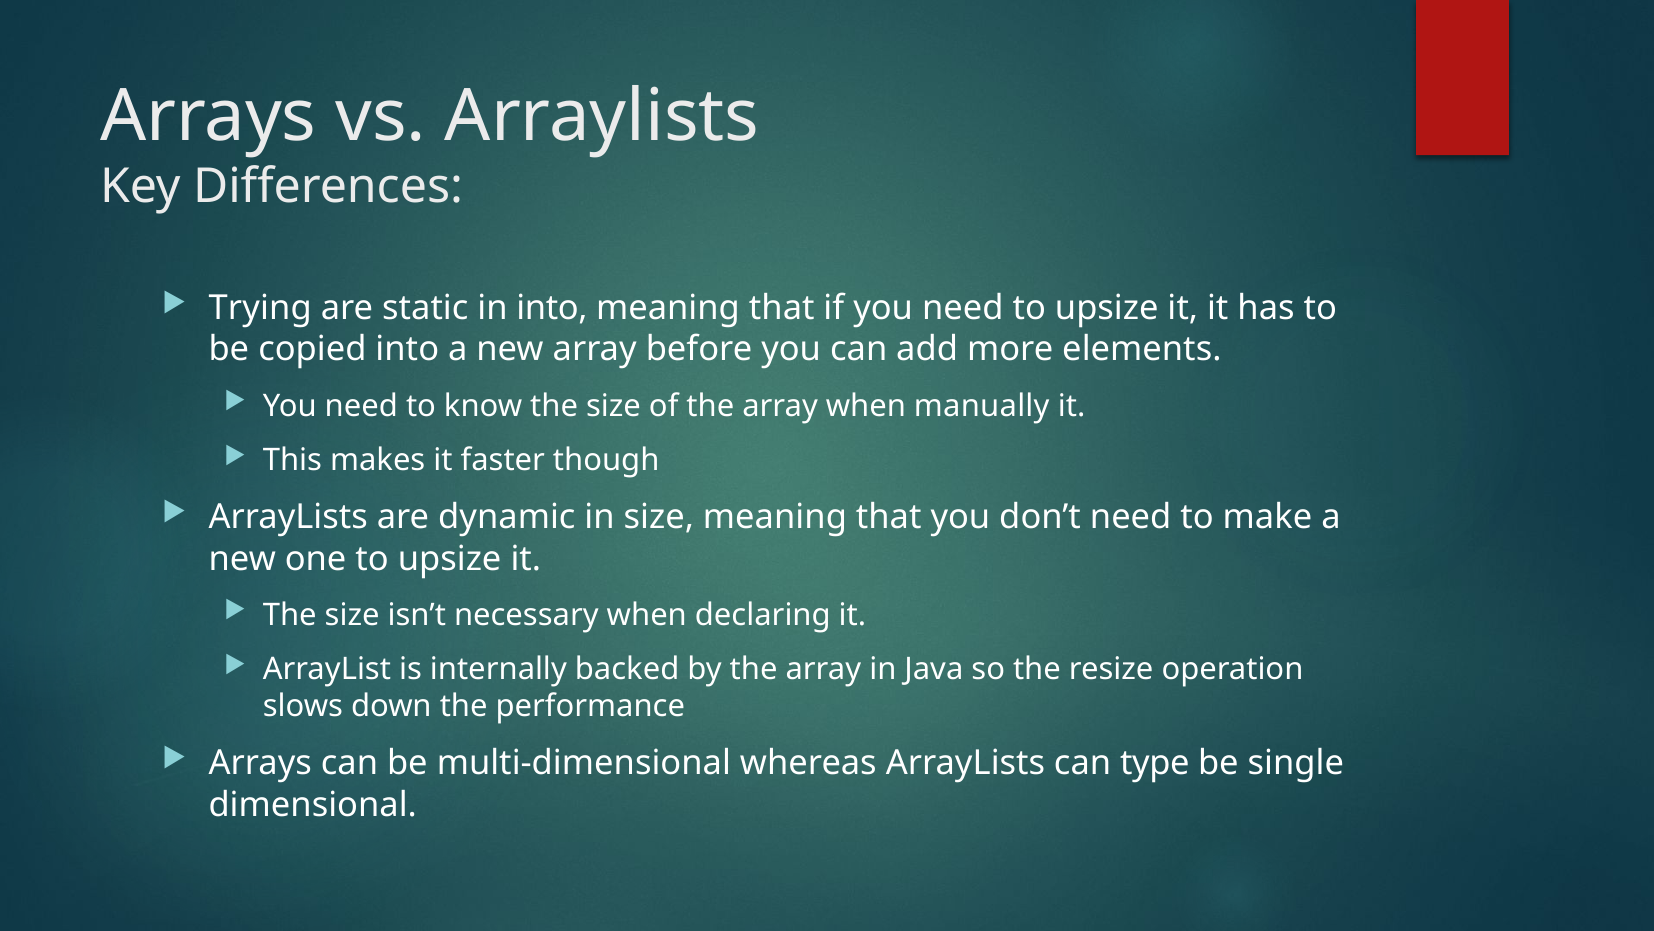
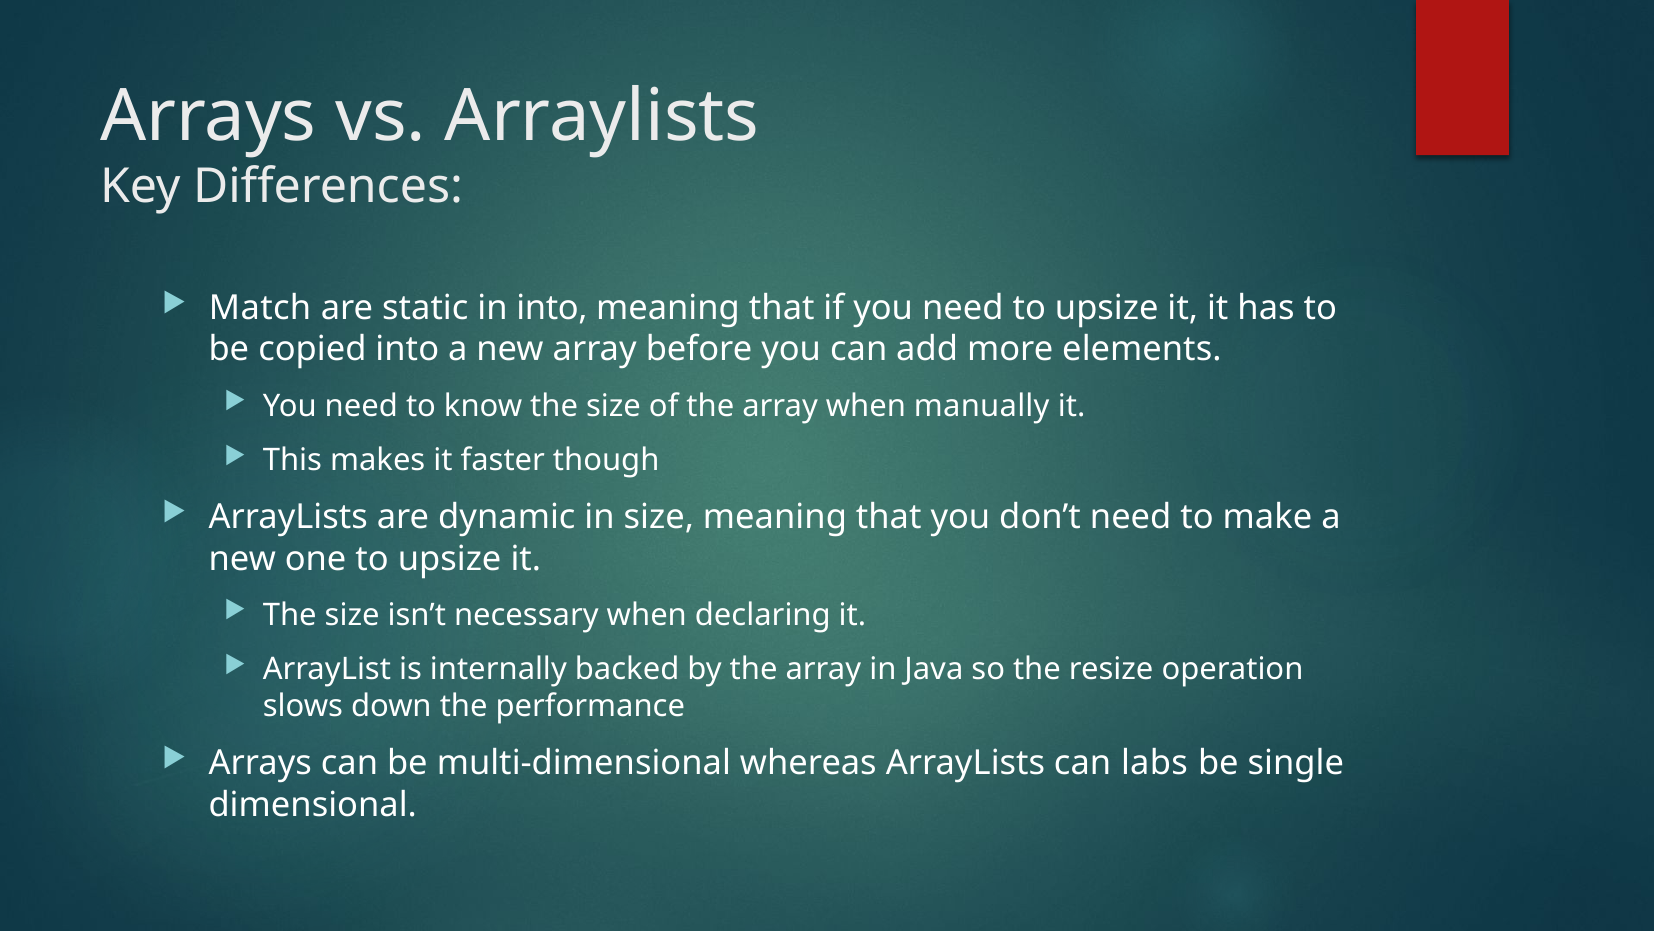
Trying: Trying -> Match
type: type -> labs
